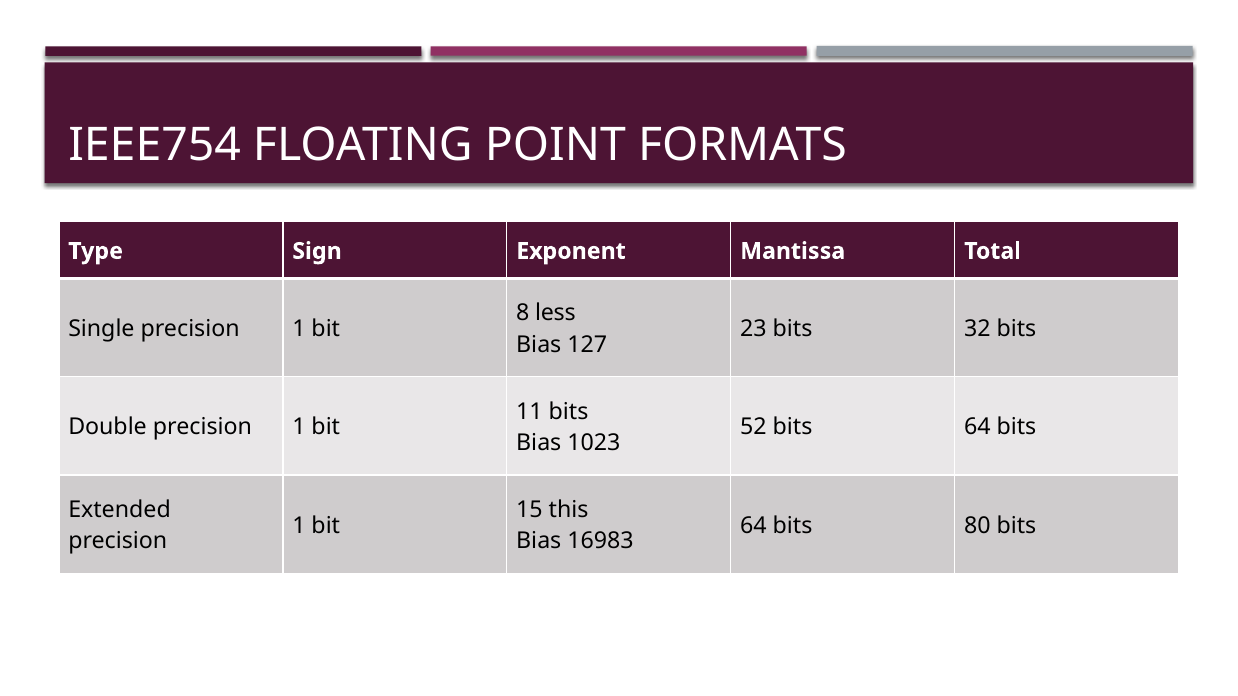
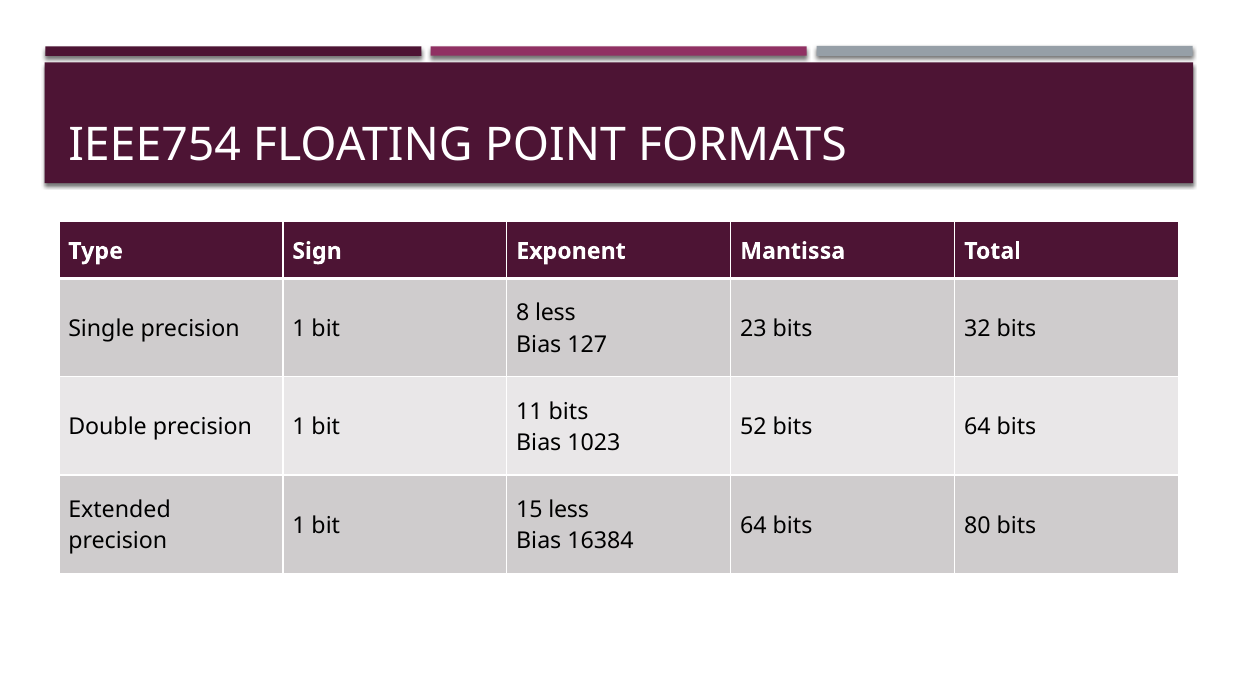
15 this: this -> less
16983: 16983 -> 16384
